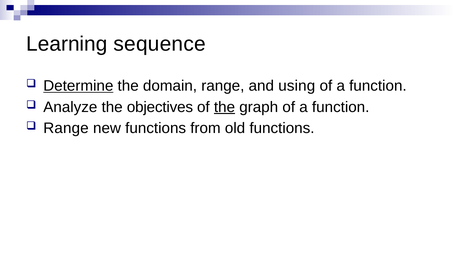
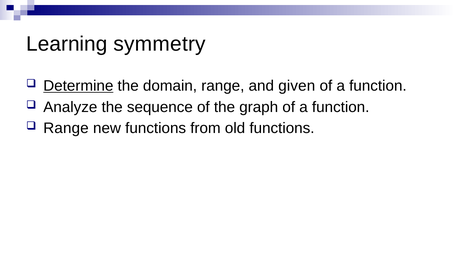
sequence: sequence -> symmetry
using: using -> given
objectives: objectives -> sequence
the at (225, 107) underline: present -> none
